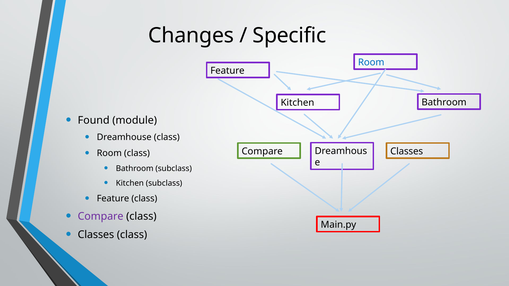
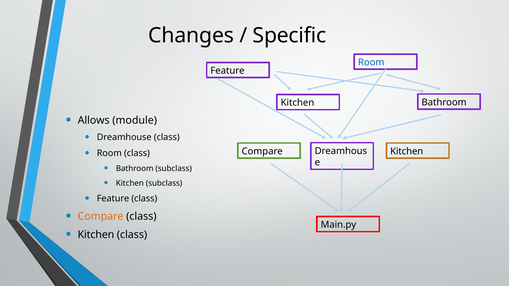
Found: Found -> Allows
Compare Classes: Classes -> Kitchen
Compare at (101, 216) colour: purple -> orange
Classes at (96, 235): Classes -> Kitchen
